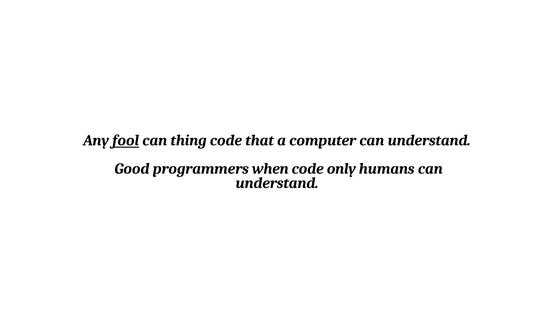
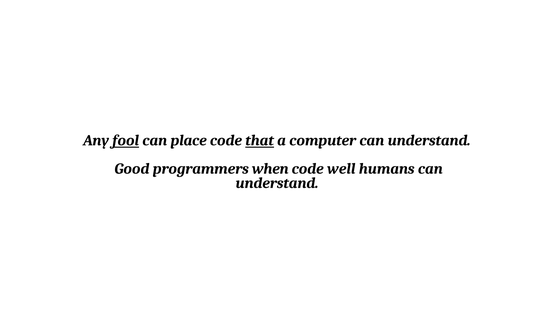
thing: thing -> place
that underline: none -> present
only: only -> well
